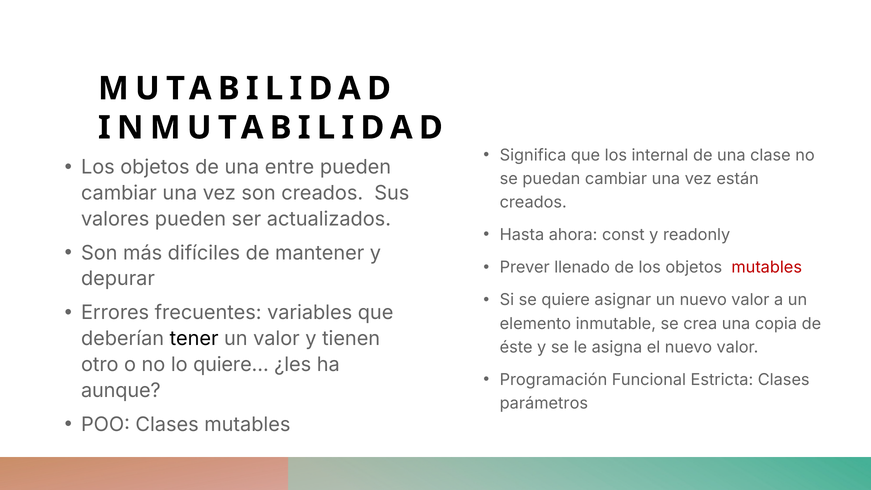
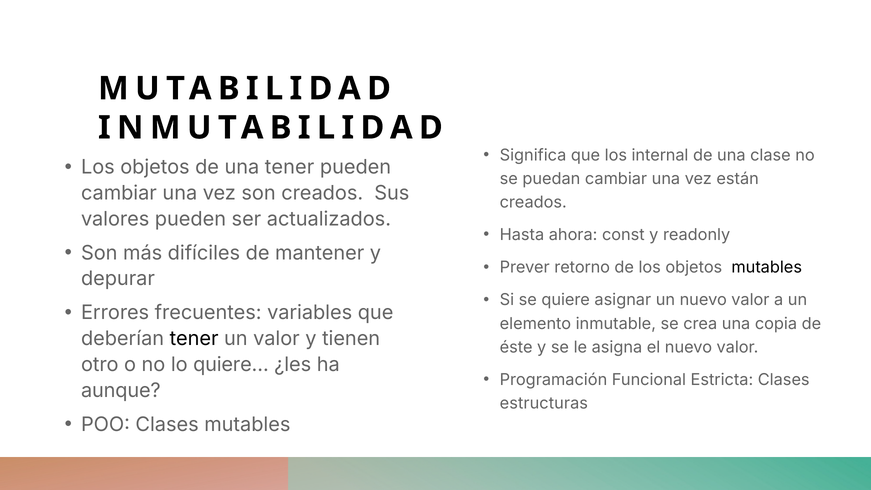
una entre: entre -> tener
llenado: llenado -> retorno
mutables at (767, 267) colour: red -> black
parámetros: parámetros -> estructuras
